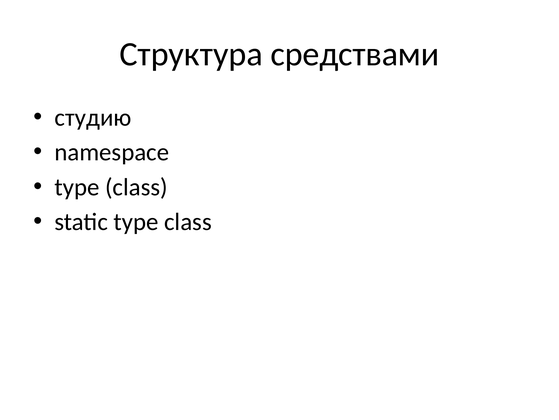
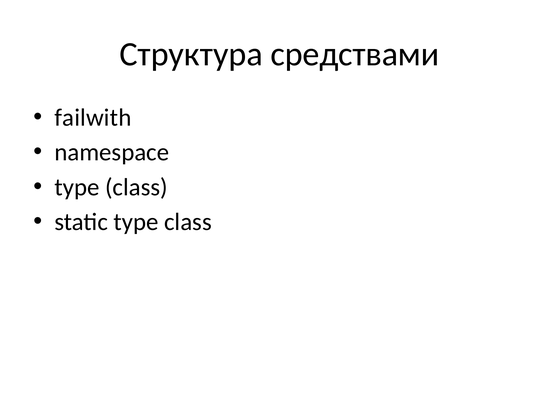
студию: студию -> failwith
